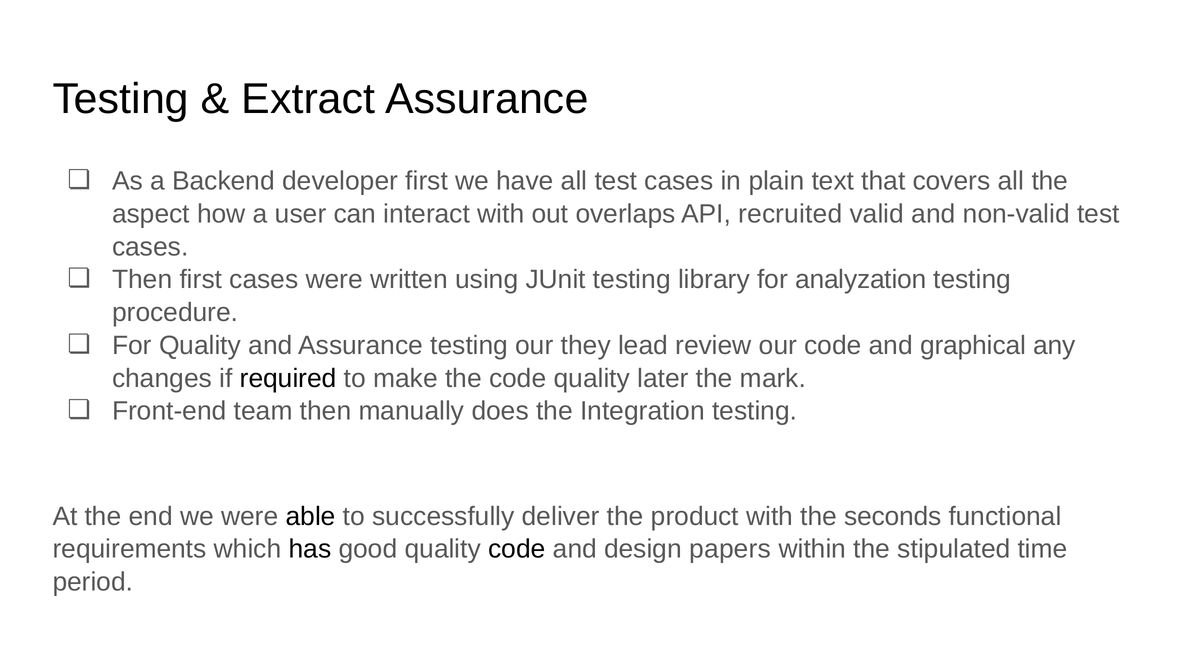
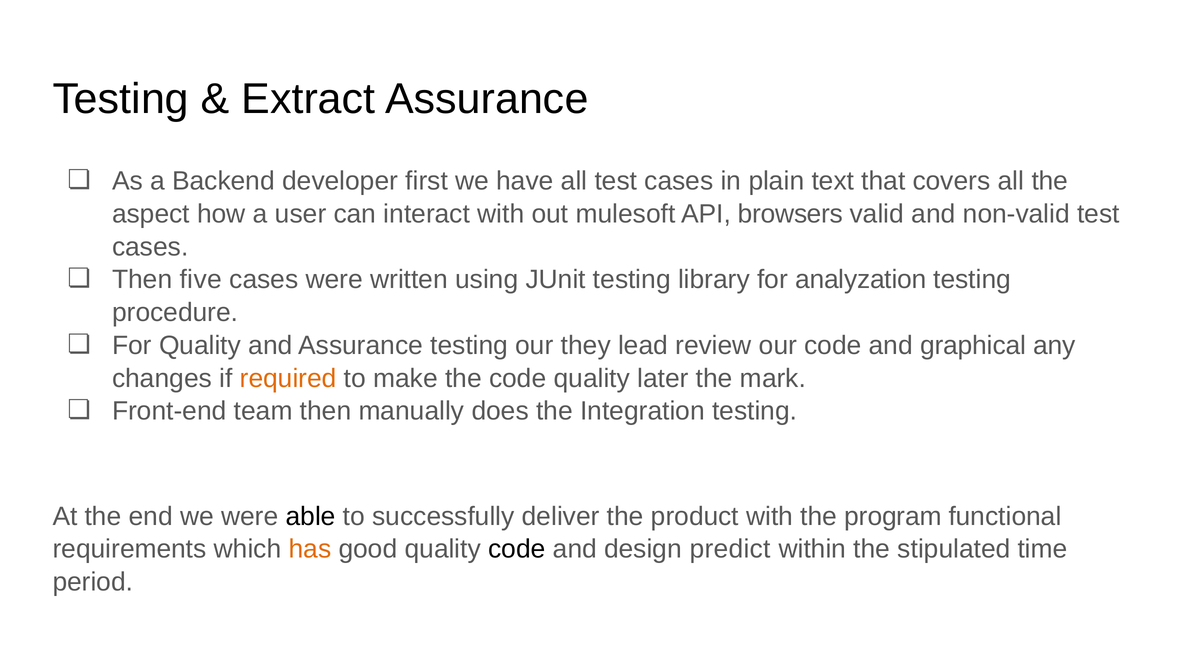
overlaps: overlaps -> mulesoft
recruited: recruited -> browsers
Then first: first -> five
required colour: black -> orange
seconds: seconds -> program
has colour: black -> orange
papers: papers -> predict
